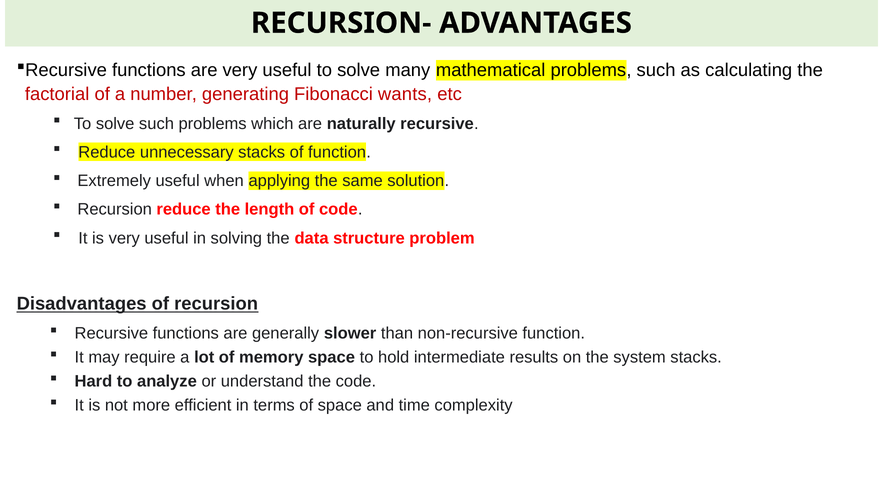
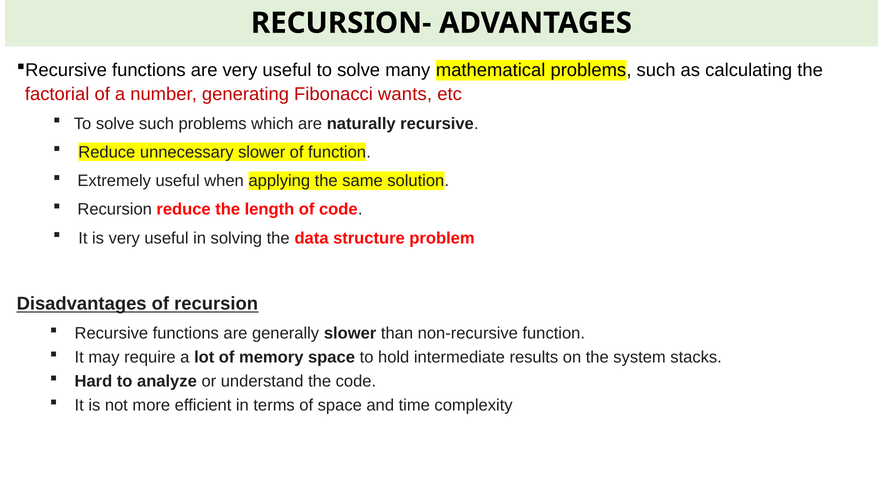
unnecessary stacks: stacks -> slower
